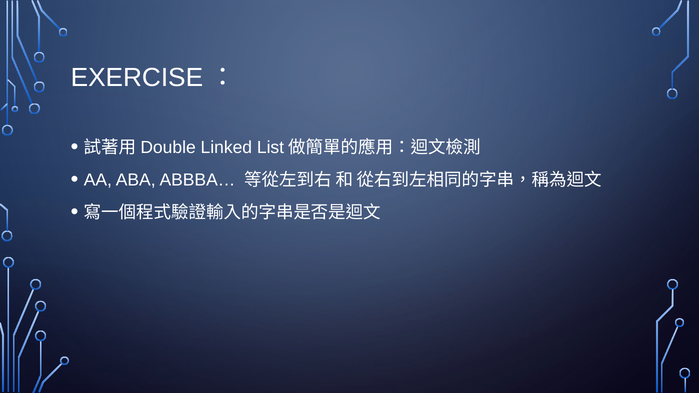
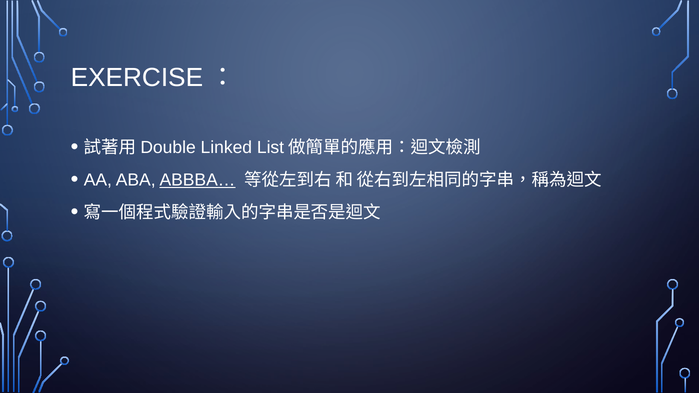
ABBBA… underline: none -> present
